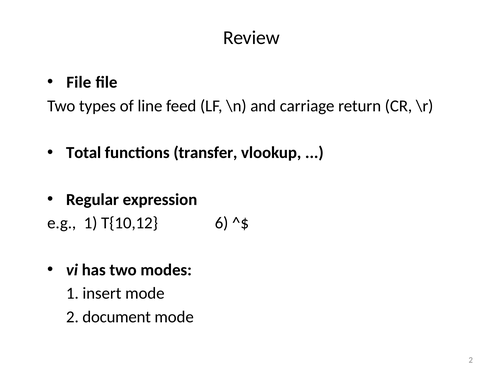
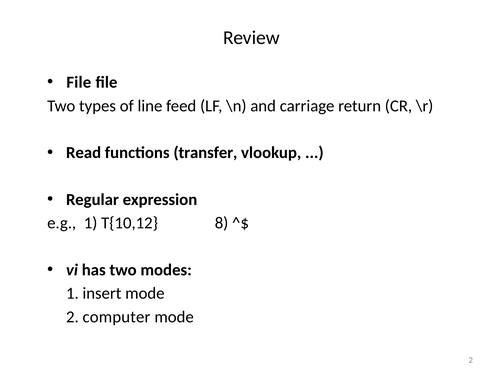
Total: Total -> Read
6: 6 -> 8
document: document -> computer
